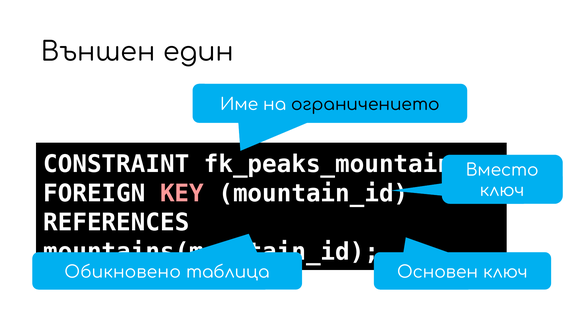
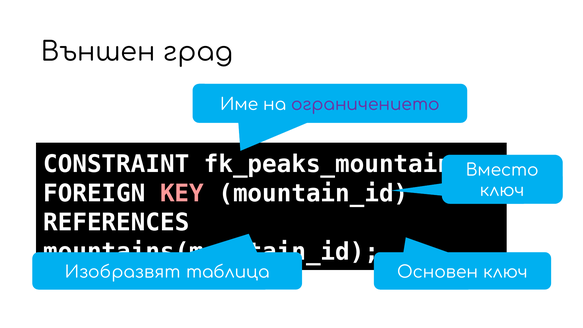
един: един -> град
ограничението colour: black -> purple
Обикновено: Обикновено -> Изобразвят
